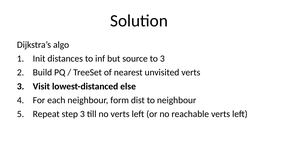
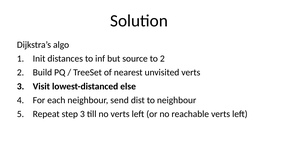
to 3: 3 -> 2
form: form -> send
